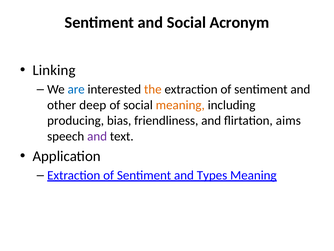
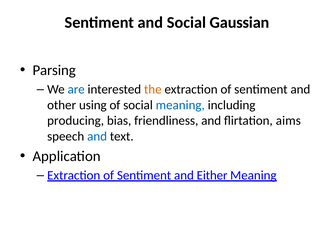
Acronym: Acronym -> Gaussian
Linking: Linking -> Parsing
deep: deep -> using
meaning at (180, 105) colour: orange -> blue
and at (97, 136) colour: purple -> blue
Types: Types -> Either
